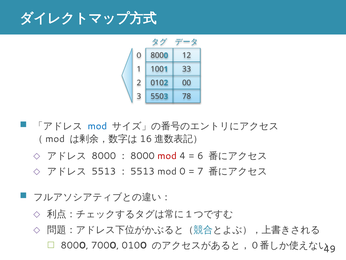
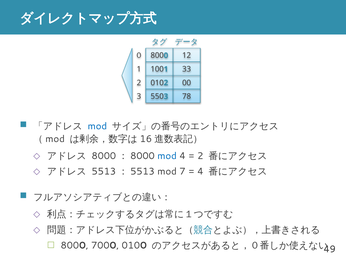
mod at (167, 156) colour: red -> blue
6 at (200, 156): 6 -> 2
0: 0 -> 7
7 at (200, 171): 7 -> 4
